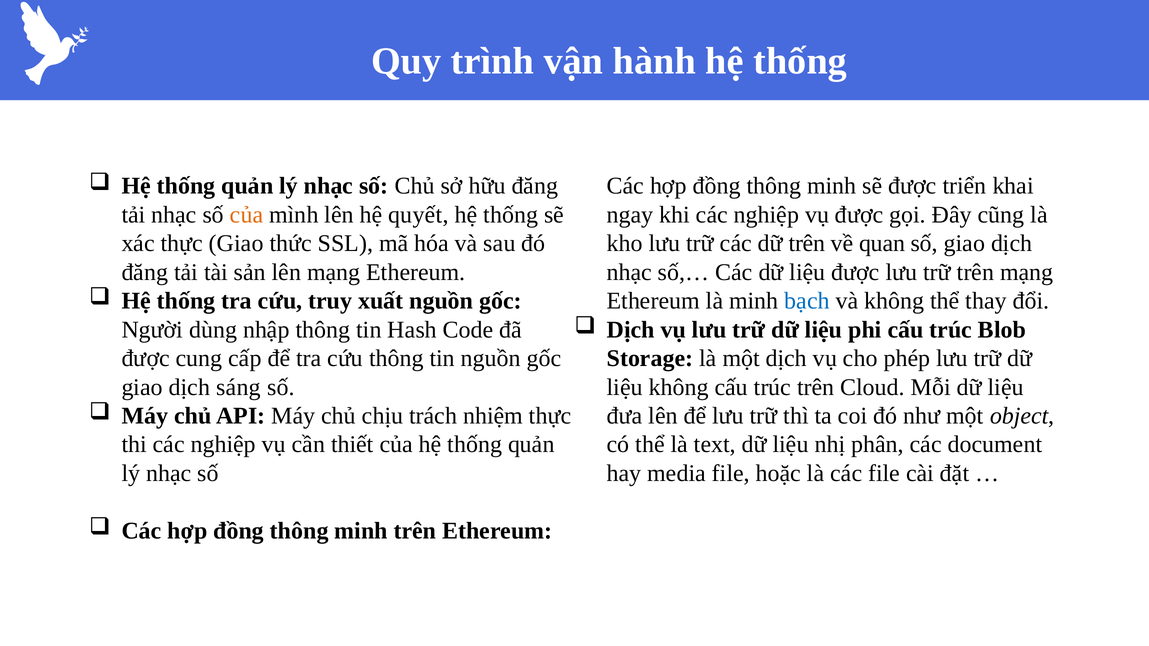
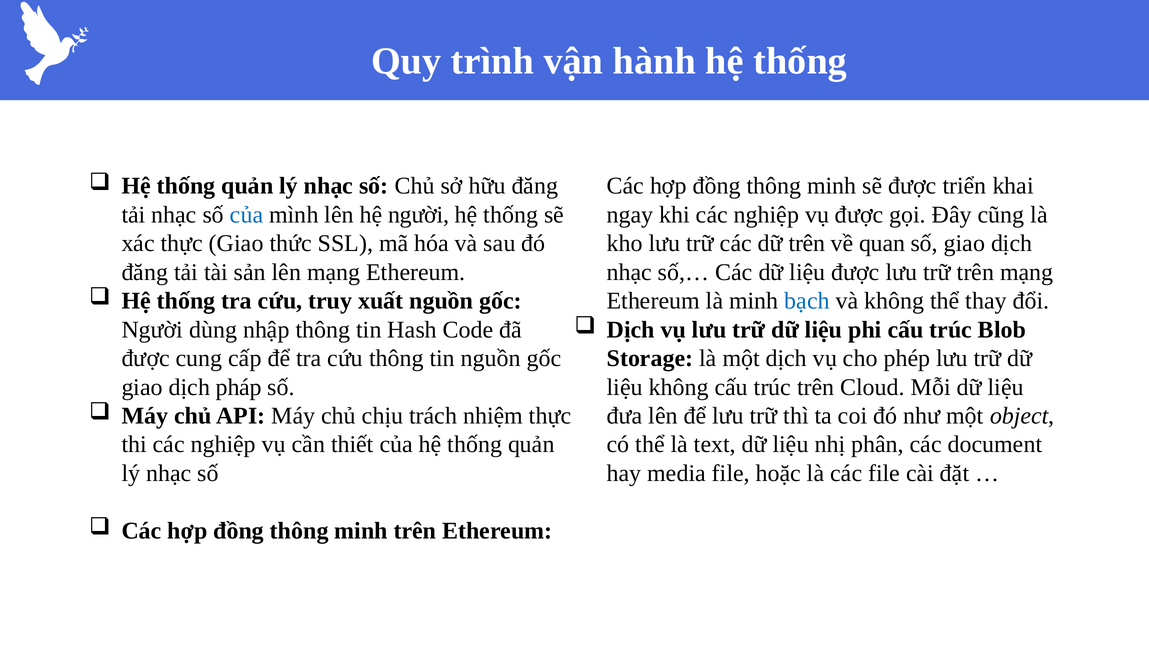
của at (247, 215) colour: orange -> blue
hệ quyết: quyết -> người
sáng: sáng -> pháp
